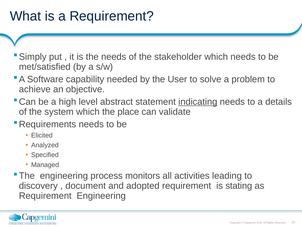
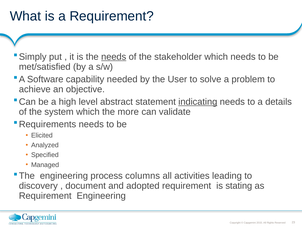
needs at (114, 57) underline: none -> present
place: place -> more
monitors: monitors -> columns
